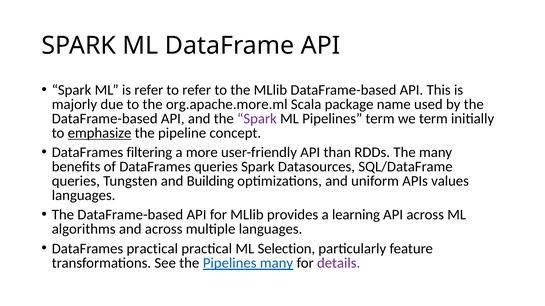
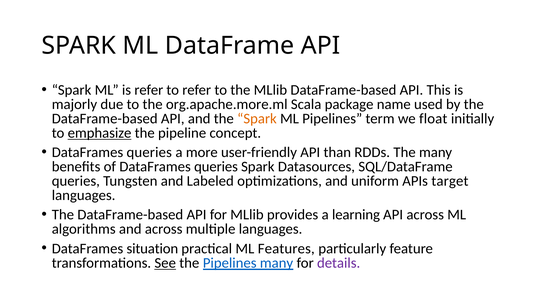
Spark at (257, 119) colour: purple -> orange
we term: term -> float
filtering at (149, 153): filtering -> queries
Building: Building -> Labeled
values: values -> target
DataFrames practical: practical -> situation
Selection: Selection -> Features
See underline: none -> present
